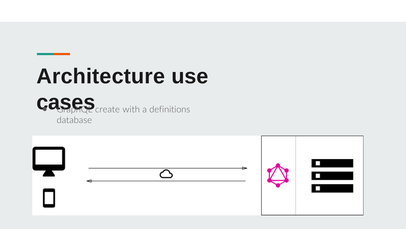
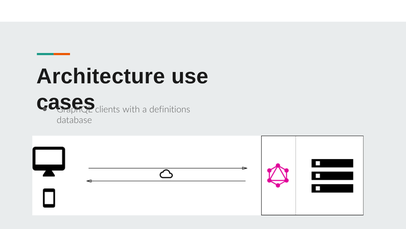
create: create -> clients
